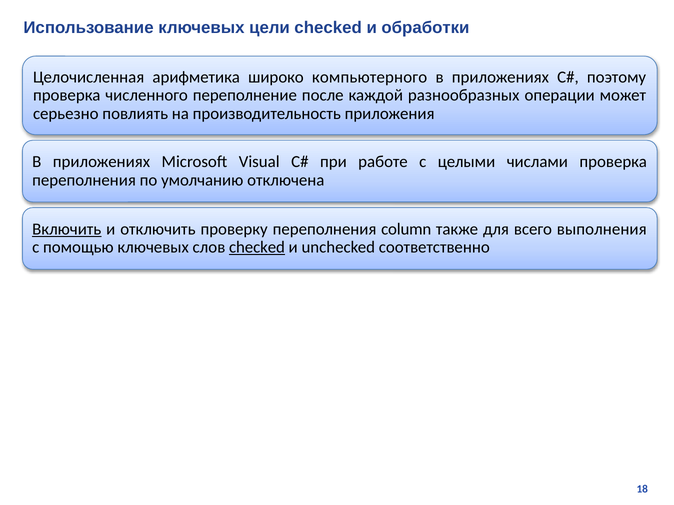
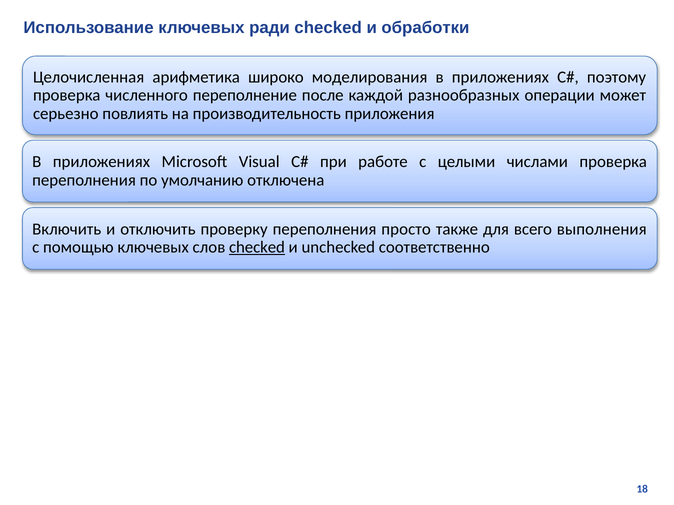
цели: цели -> ради
компьютерного: компьютерного -> моделирования
Включить underline: present -> none
column: column -> просто
